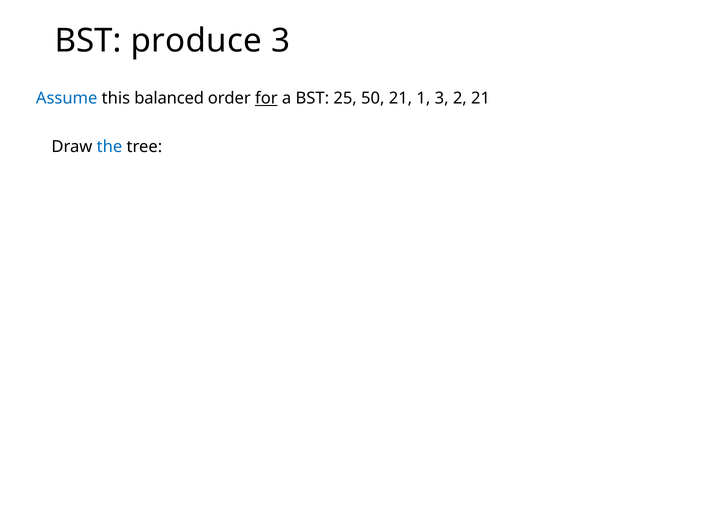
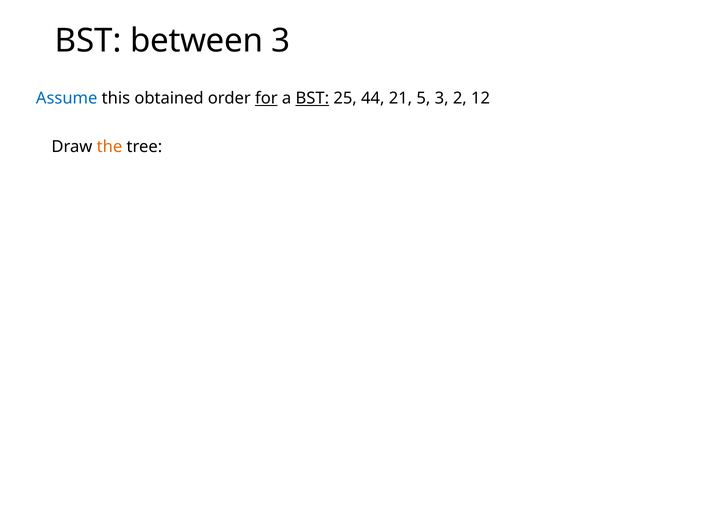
produce: produce -> between
balanced: balanced -> obtained
BST at (312, 99) underline: none -> present
50: 50 -> 44
1: 1 -> 5
2 21: 21 -> 12
the colour: blue -> orange
